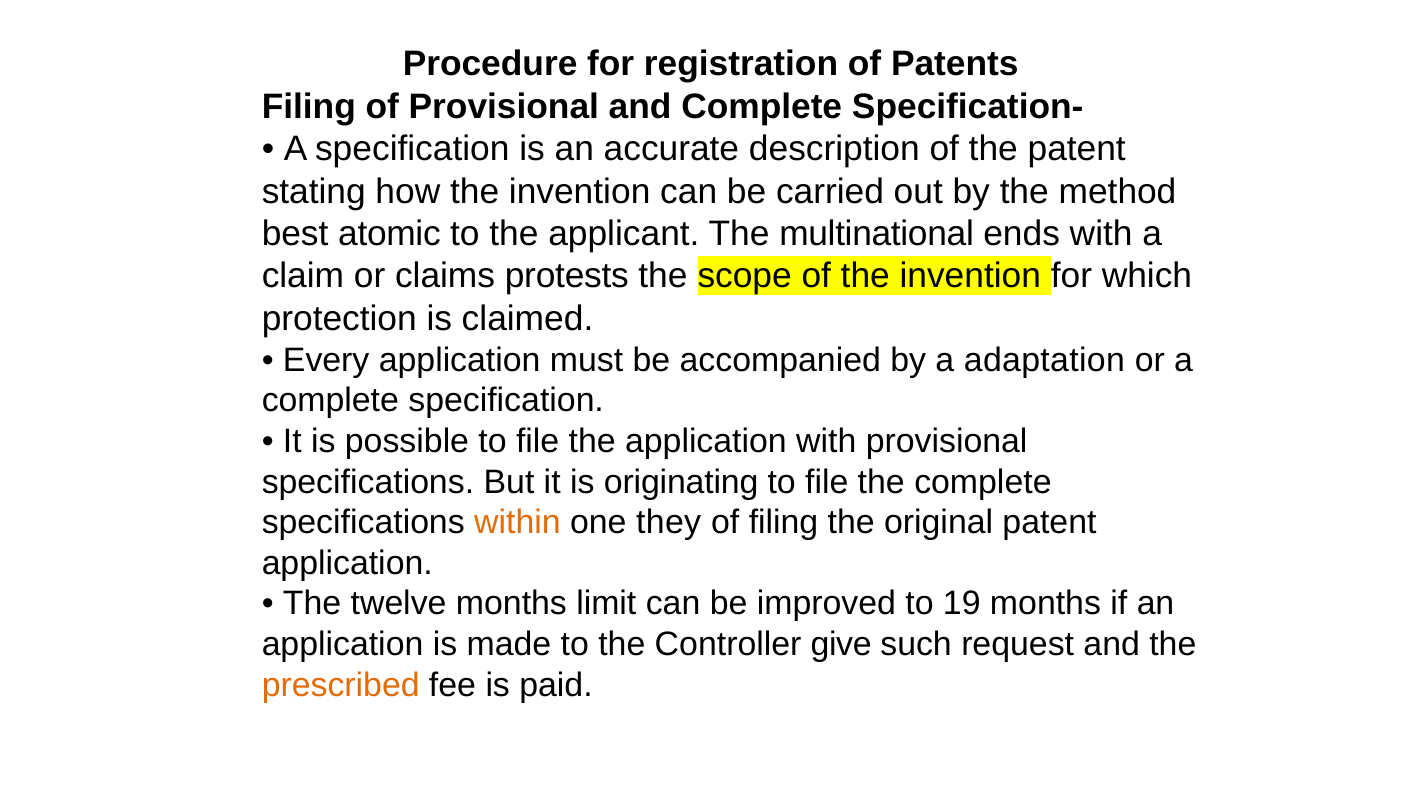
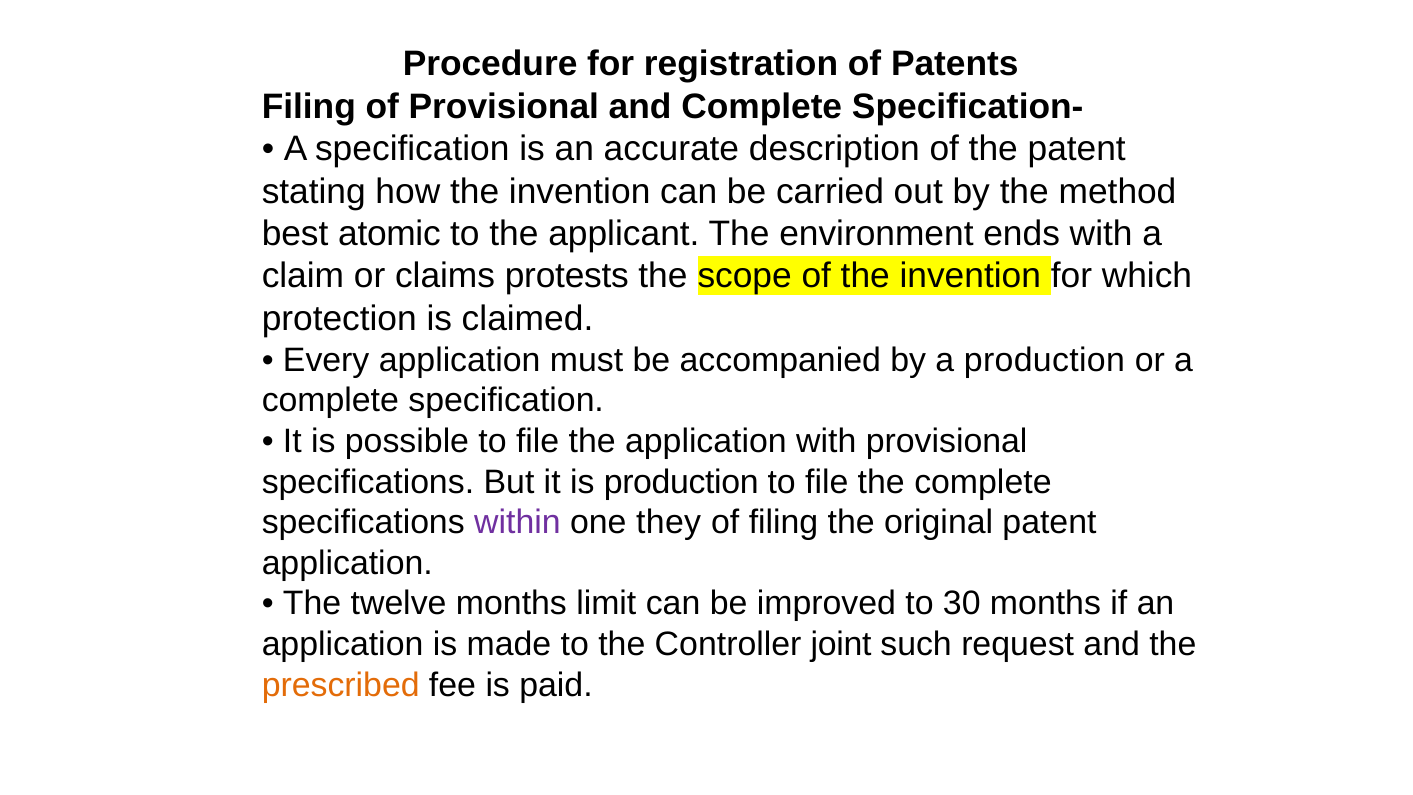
multinational: multinational -> environment
a adaptation: adaptation -> production
is originating: originating -> production
within colour: orange -> purple
19: 19 -> 30
give: give -> joint
